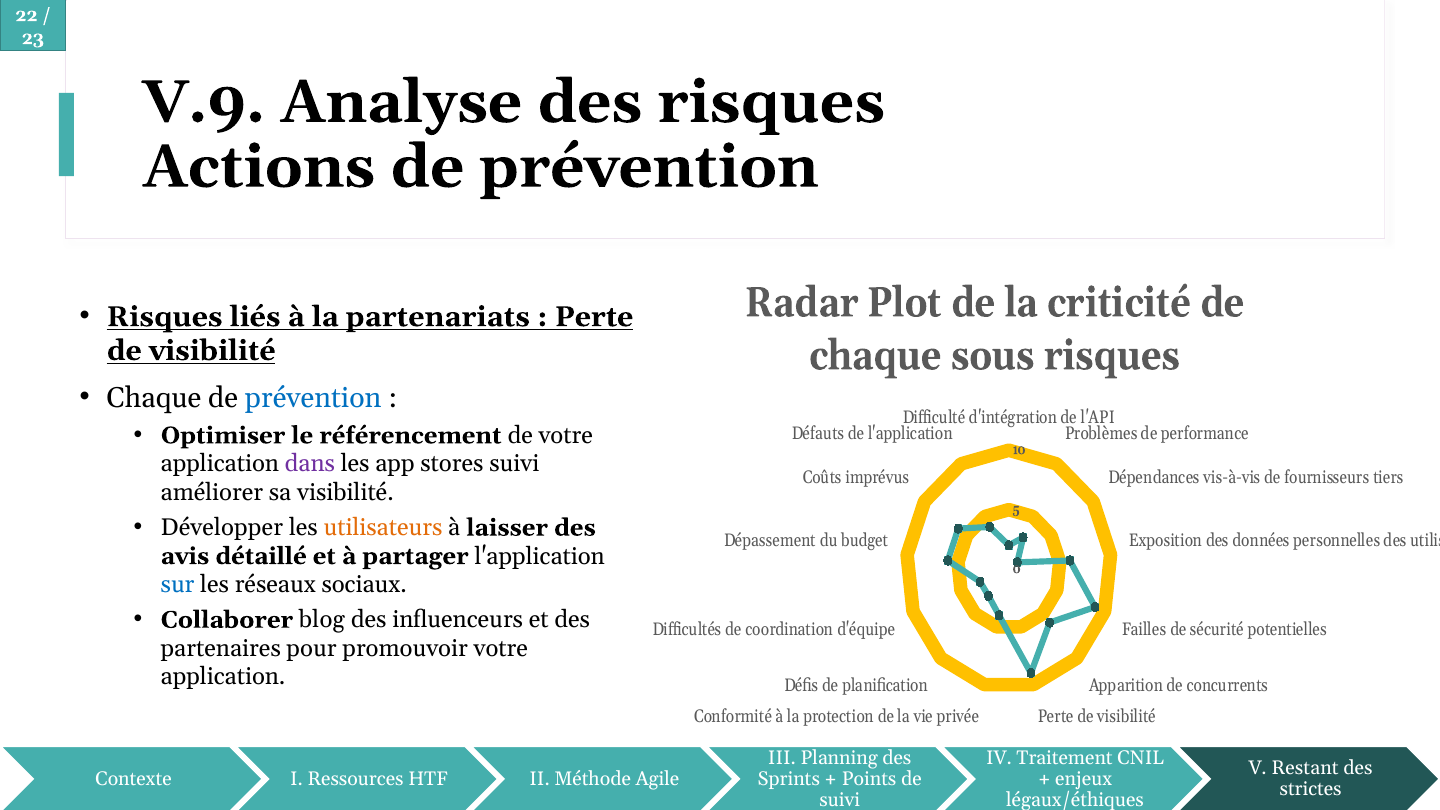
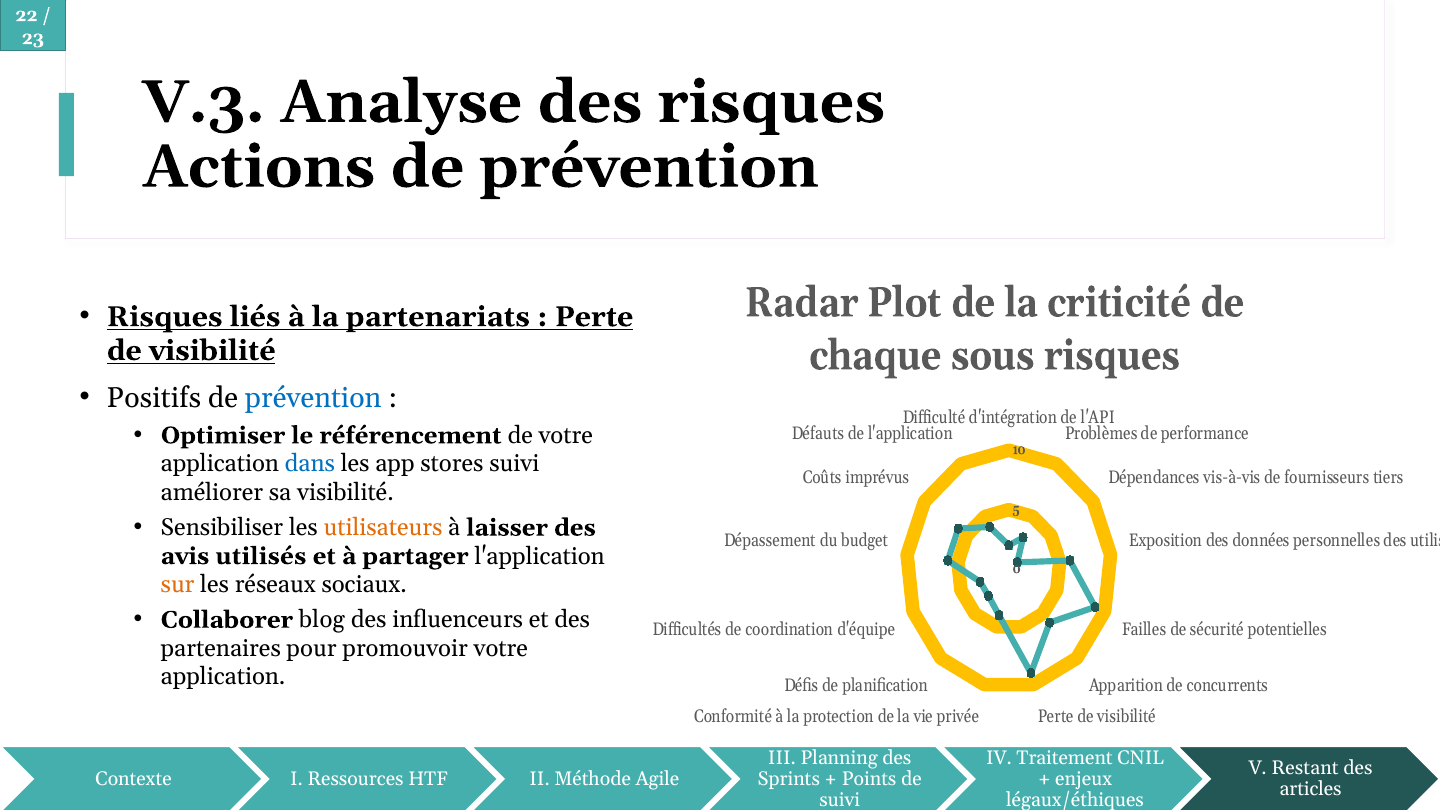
V.9: V.9 -> V.3
Chaque at (154, 398): Chaque -> Positifs
dans colour: purple -> blue
Développer: Développer -> Sensibiliser
détaillé: détaillé -> utilisés
sur colour: blue -> orange
strictes: strictes -> articles
